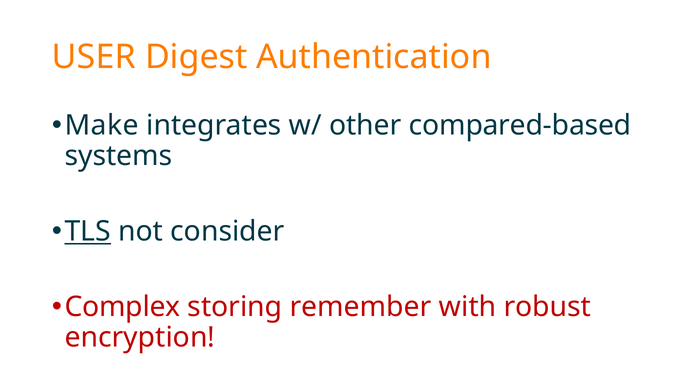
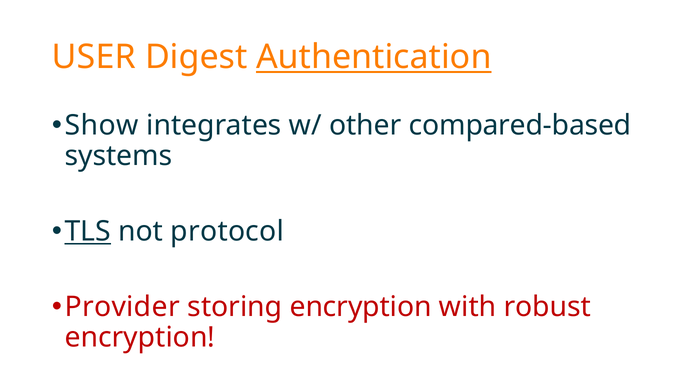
Authentication underline: none -> present
Make: Make -> Show
consider: consider -> protocol
Complex: Complex -> Provider
storing remember: remember -> encryption
